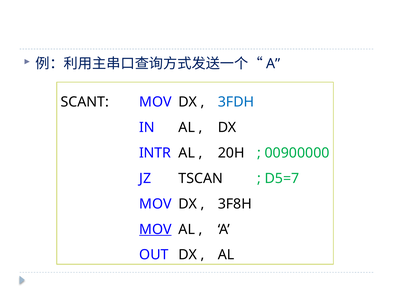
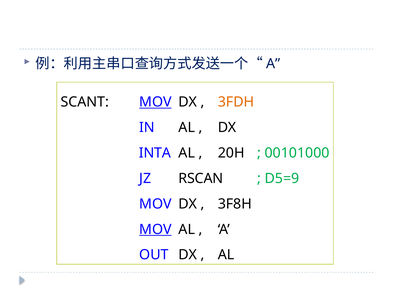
MOV at (155, 102) underline: none -> present
3FDH colour: blue -> orange
INTR: INTR -> INTA
00900000: 00900000 -> 00101000
TSCAN: TSCAN -> RSCAN
D5=7: D5=7 -> D5=9
